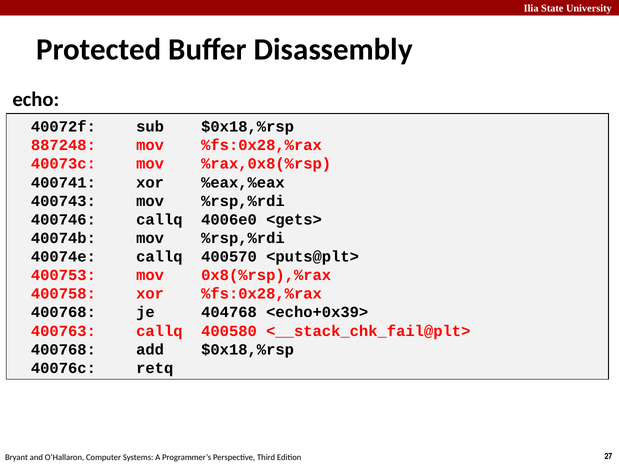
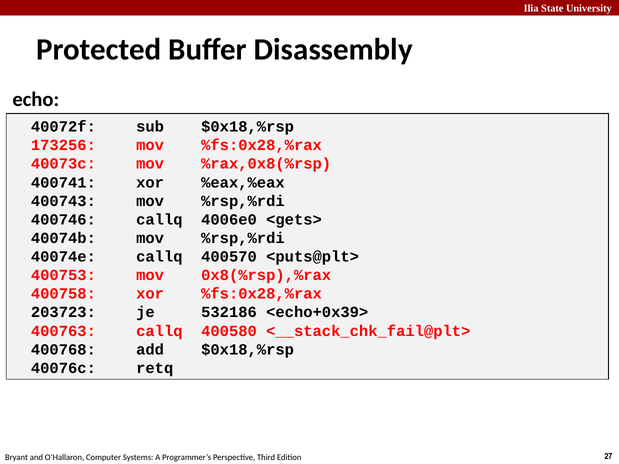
887248: 887248 -> 173256
400768 at (63, 313): 400768 -> 203723
404768: 404768 -> 532186
